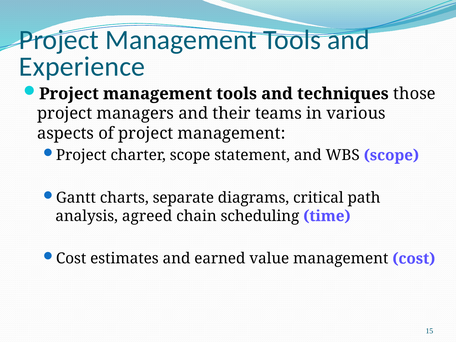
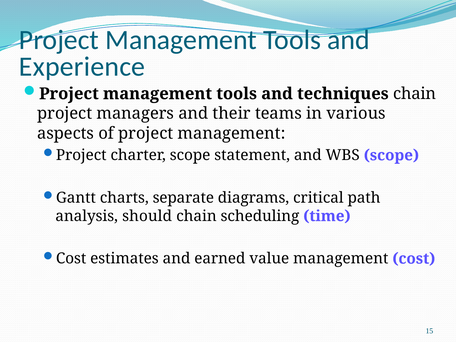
techniques those: those -> chain
agreed: agreed -> should
